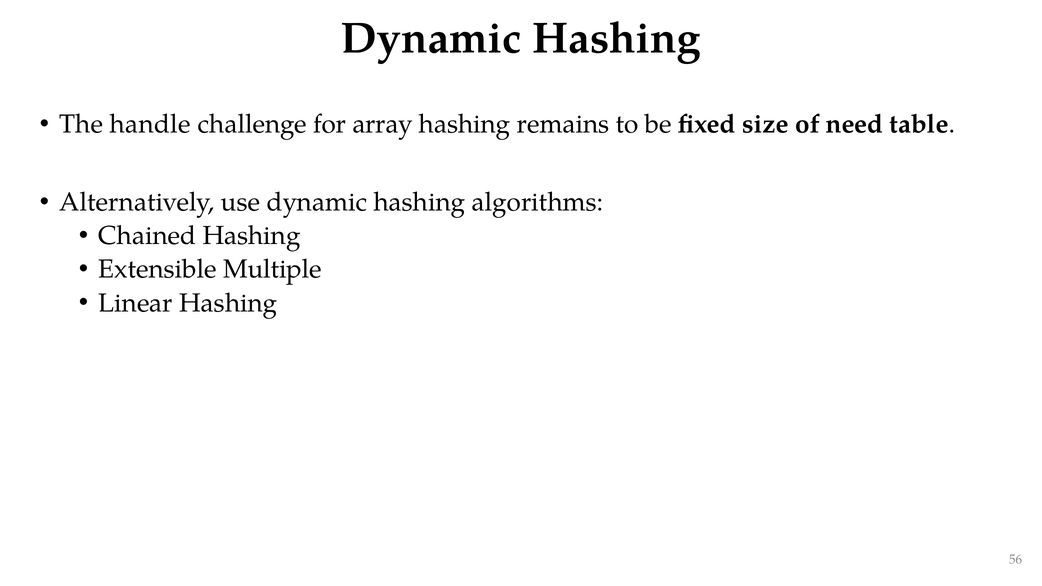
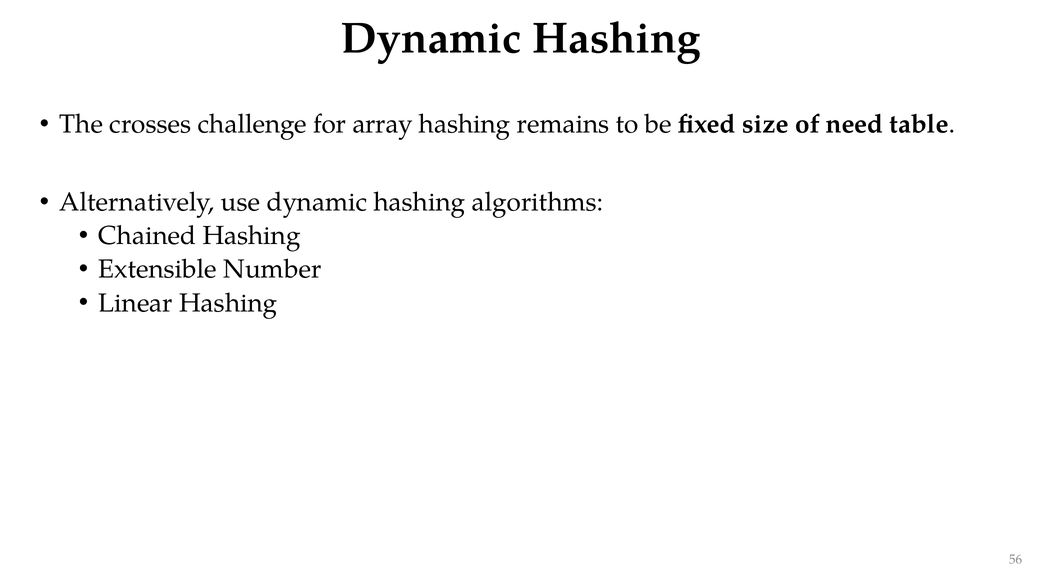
handle: handle -> crosses
Multiple: Multiple -> Number
